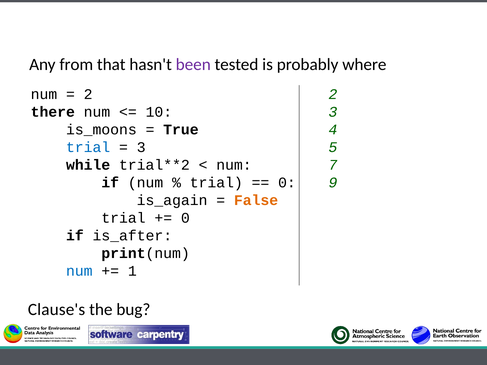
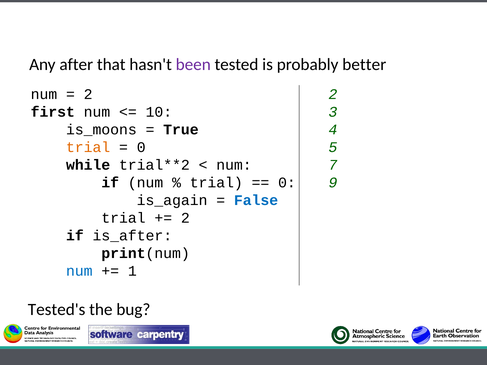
from: from -> after
where: where -> better
there: there -> first
trial at (88, 147) colour: blue -> orange
3 at (141, 147): 3 -> 0
False colour: orange -> blue
0 at (185, 218): 0 -> 2
Clause's: Clause's -> Tested's
